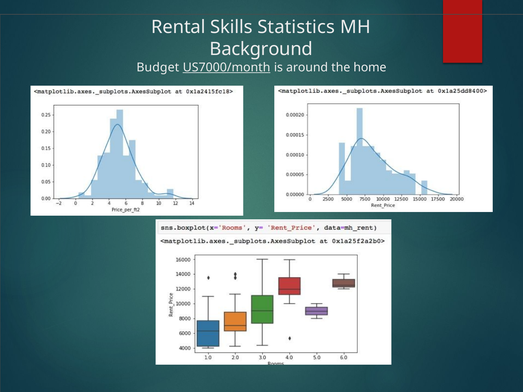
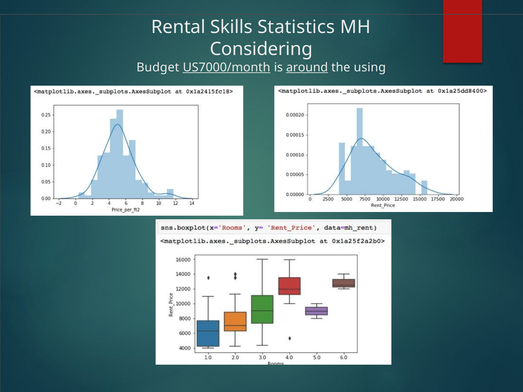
Background: Background -> Considering
around underline: none -> present
home: home -> using
